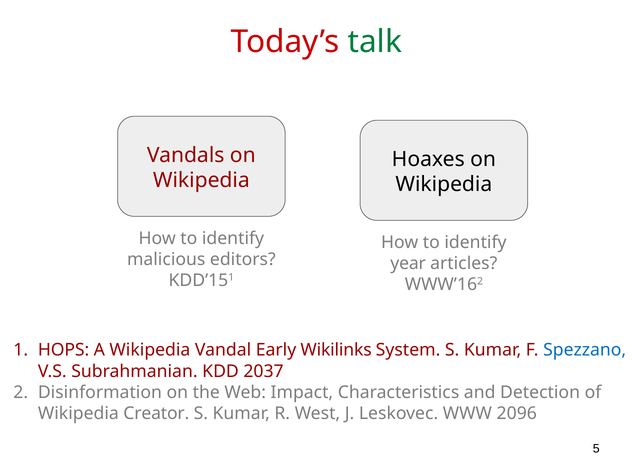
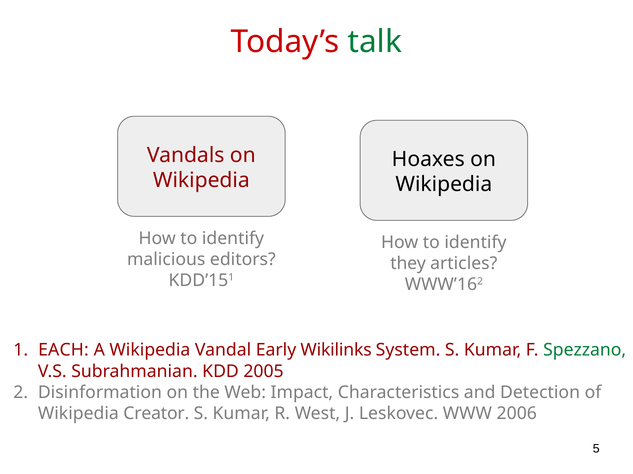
year: year -> they
HOPS: HOPS -> EACH
Spezzano colour: blue -> green
2037: 2037 -> 2005
2096: 2096 -> 2006
